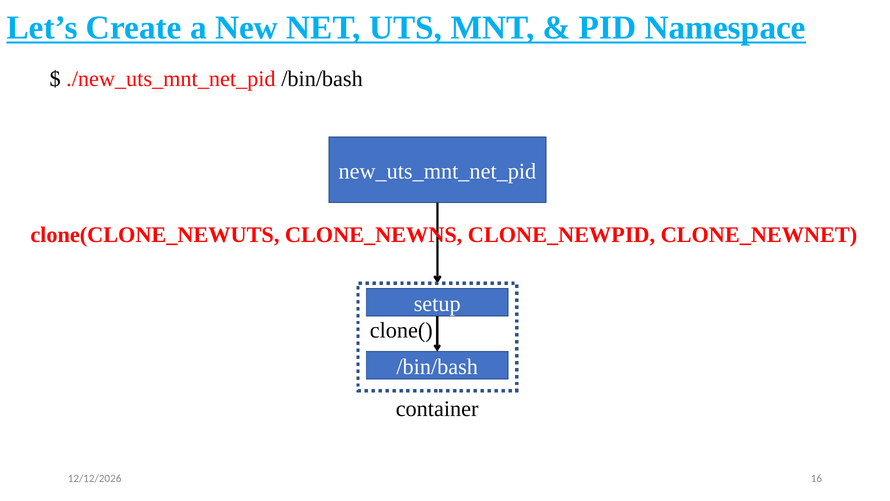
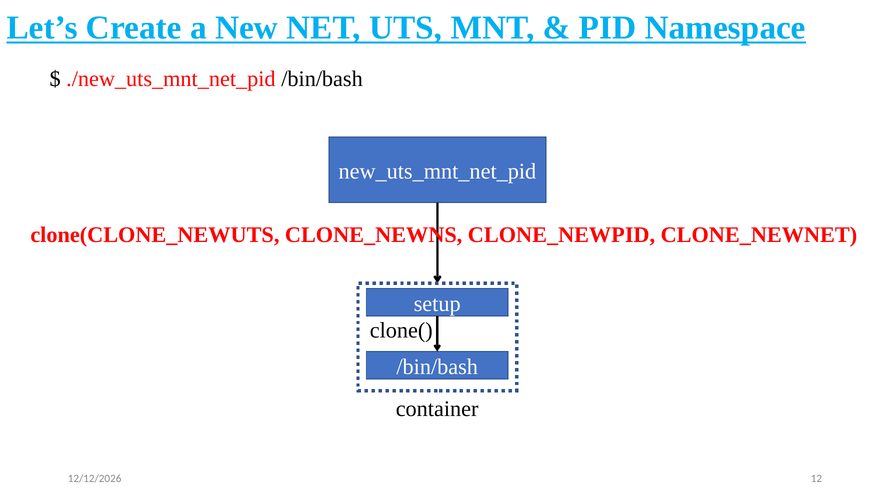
16: 16 -> 12
